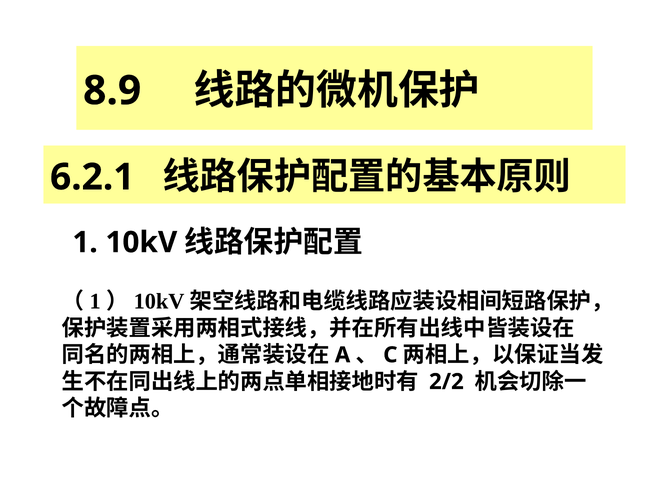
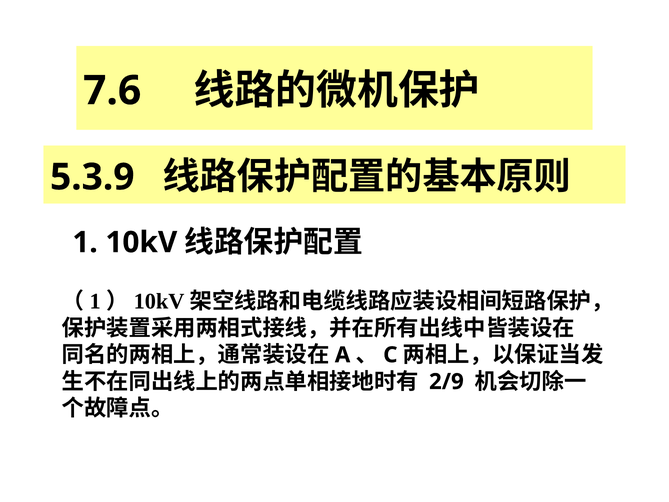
8.9: 8.9 -> 7.6
6.2.1: 6.2.1 -> 5.3.9
2/2: 2/2 -> 2/9
